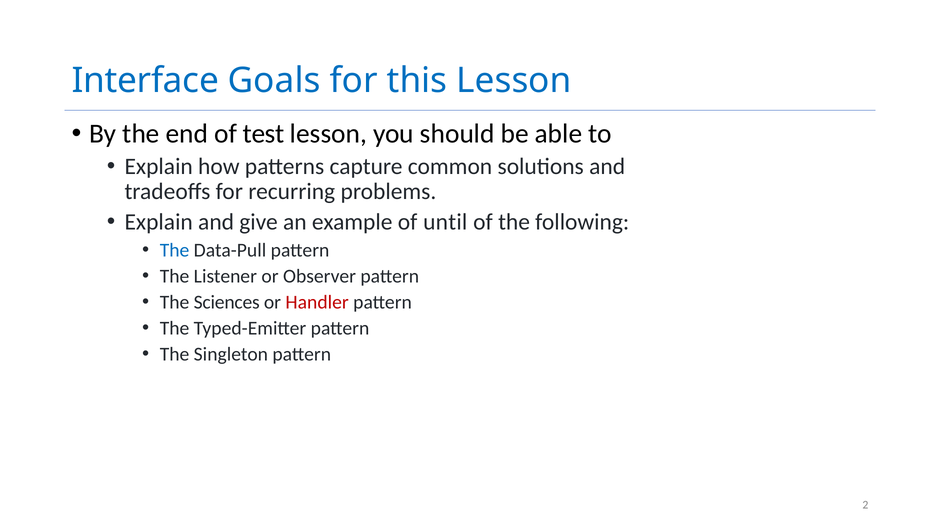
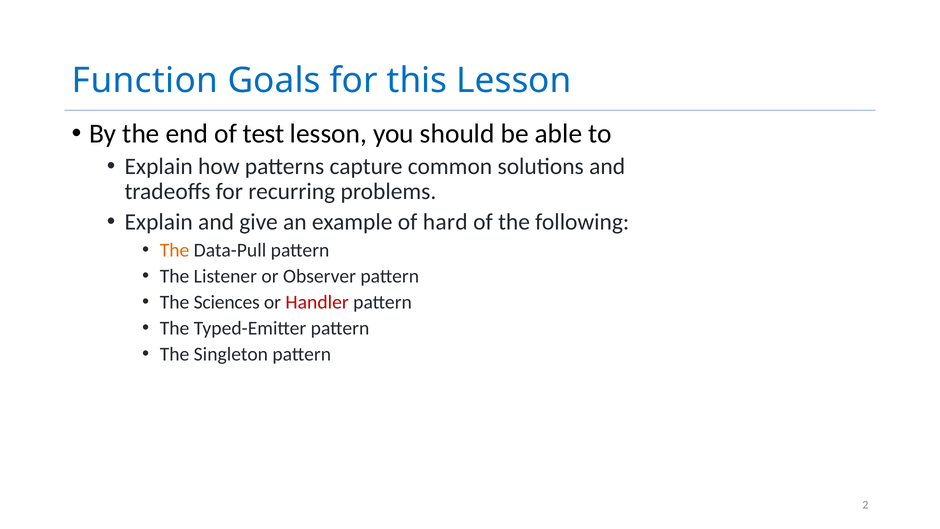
Interface: Interface -> Function
until: until -> hard
The at (175, 250) colour: blue -> orange
